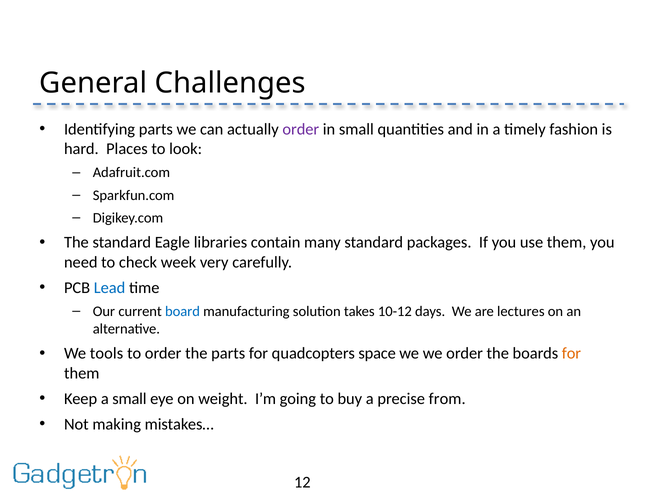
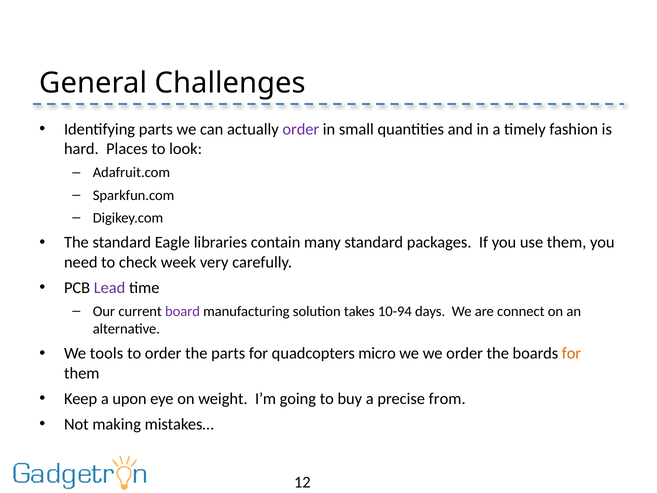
Lead colour: blue -> purple
board colour: blue -> purple
10-12: 10-12 -> 10-94
lectures: lectures -> connect
space: space -> micro
a small: small -> upon
